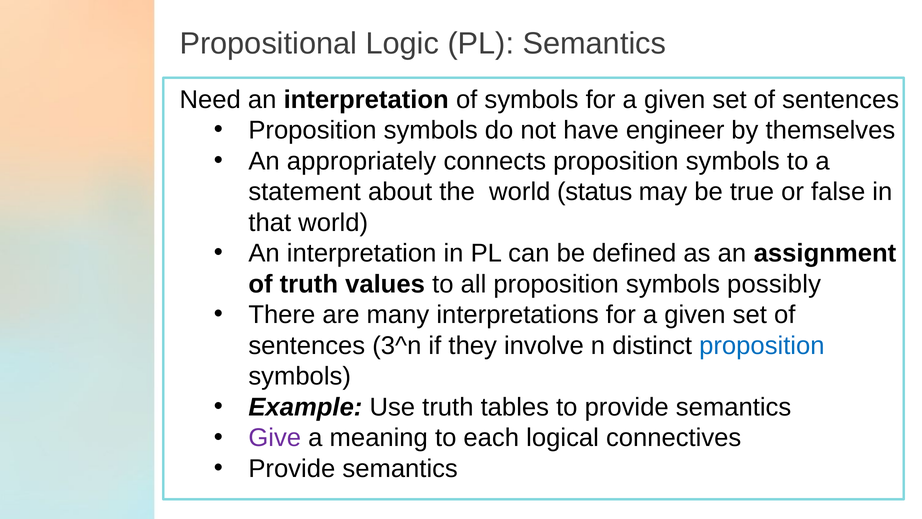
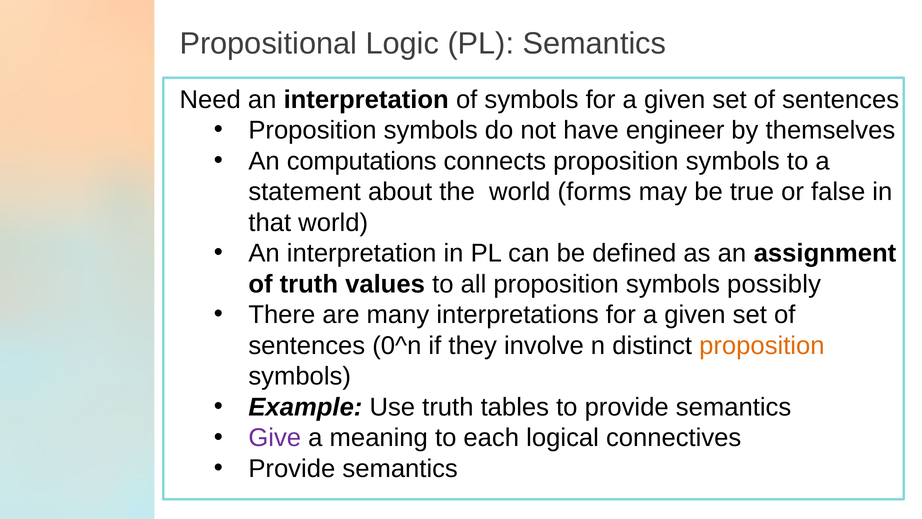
appropriately: appropriately -> computations
status: status -> forms
3^n: 3^n -> 0^n
proposition at (762, 345) colour: blue -> orange
